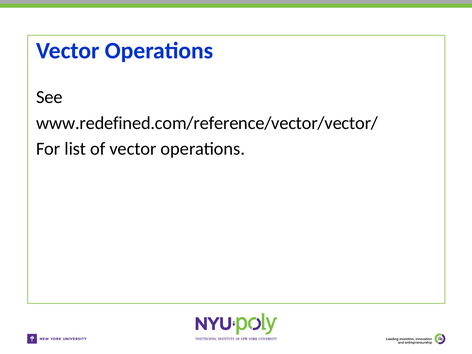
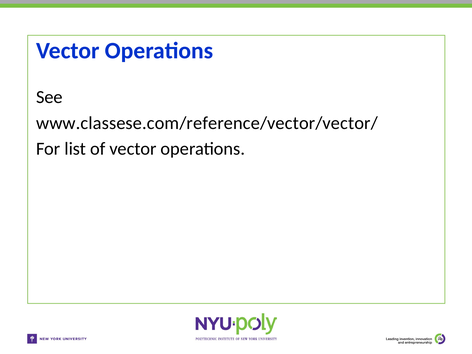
www.redefined.com/reference/vector/vector/: www.redefined.com/reference/vector/vector/ -> www.classese.com/reference/vector/vector/
